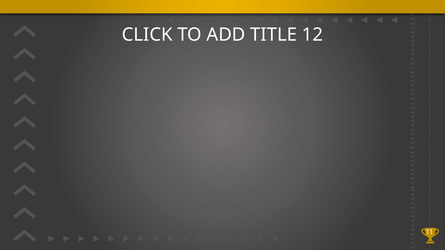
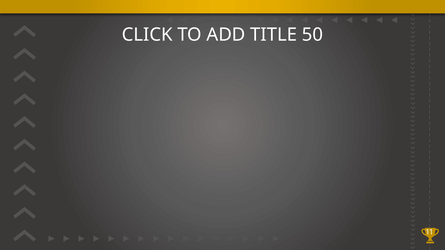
12: 12 -> 50
